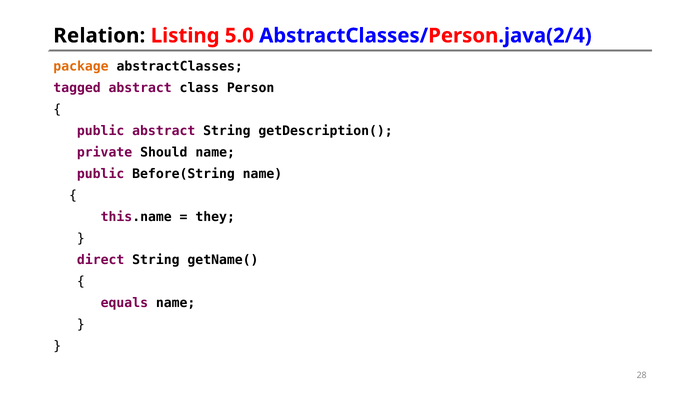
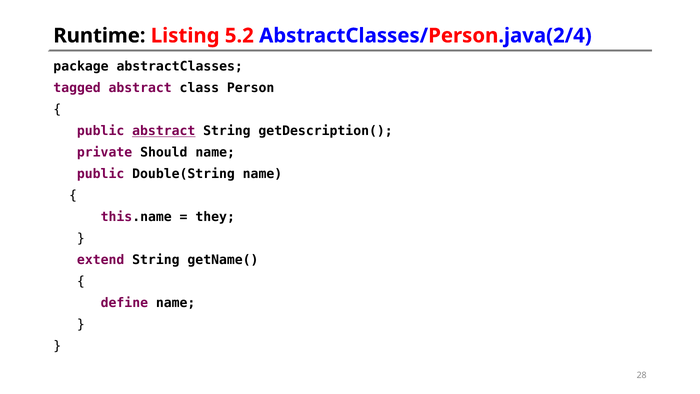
Relation: Relation -> Runtime
5.0: 5.0 -> 5.2
package colour: orange -> black
abstract at (164, 131) underline: none -> present
Before(String: Before(String -> Double(String
direct: direct -> extend
equals: equals -> define
